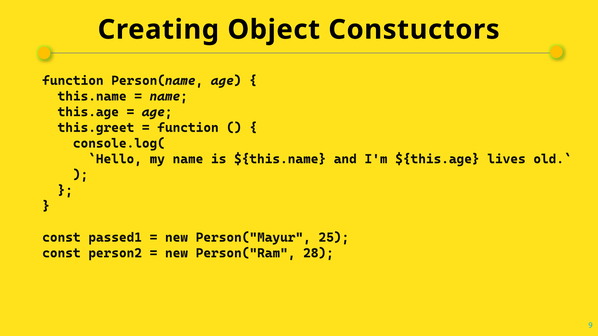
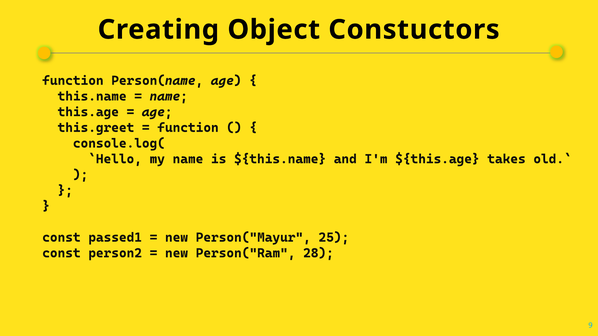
lives: lives -> takes
